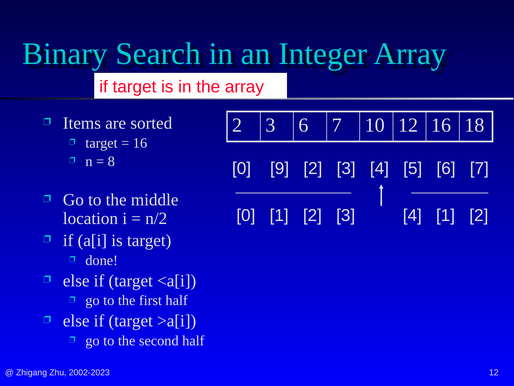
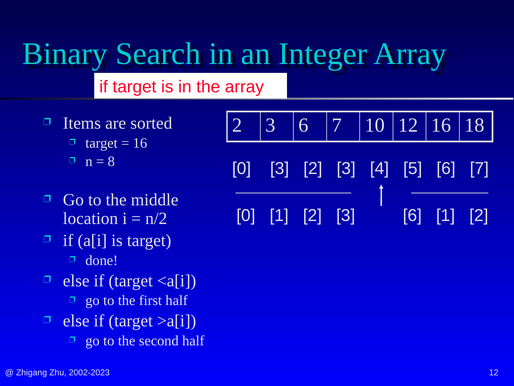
0 9: 9 -> 3
1 2 3 4: 4 -> 6
